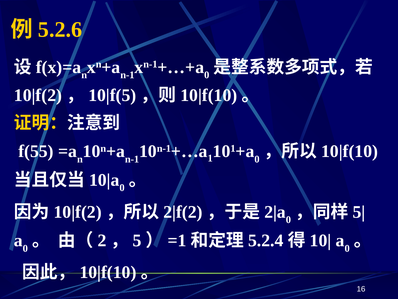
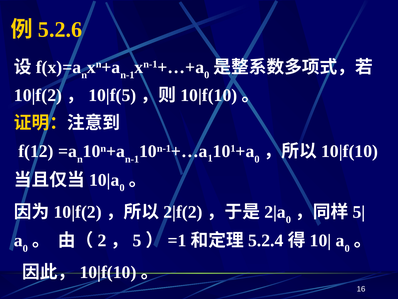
f(55: f(55 -> f(12
